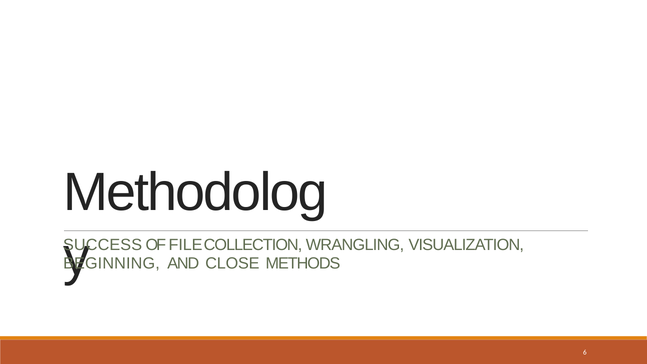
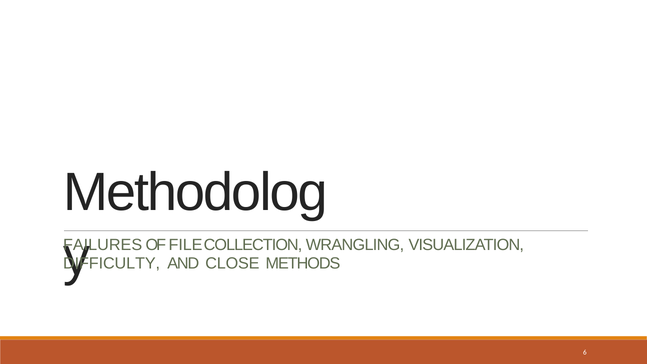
SUCCESS: SUCCESS -> FAILURES
BEGINNING: BEGINNING -> DIFFICULTY
